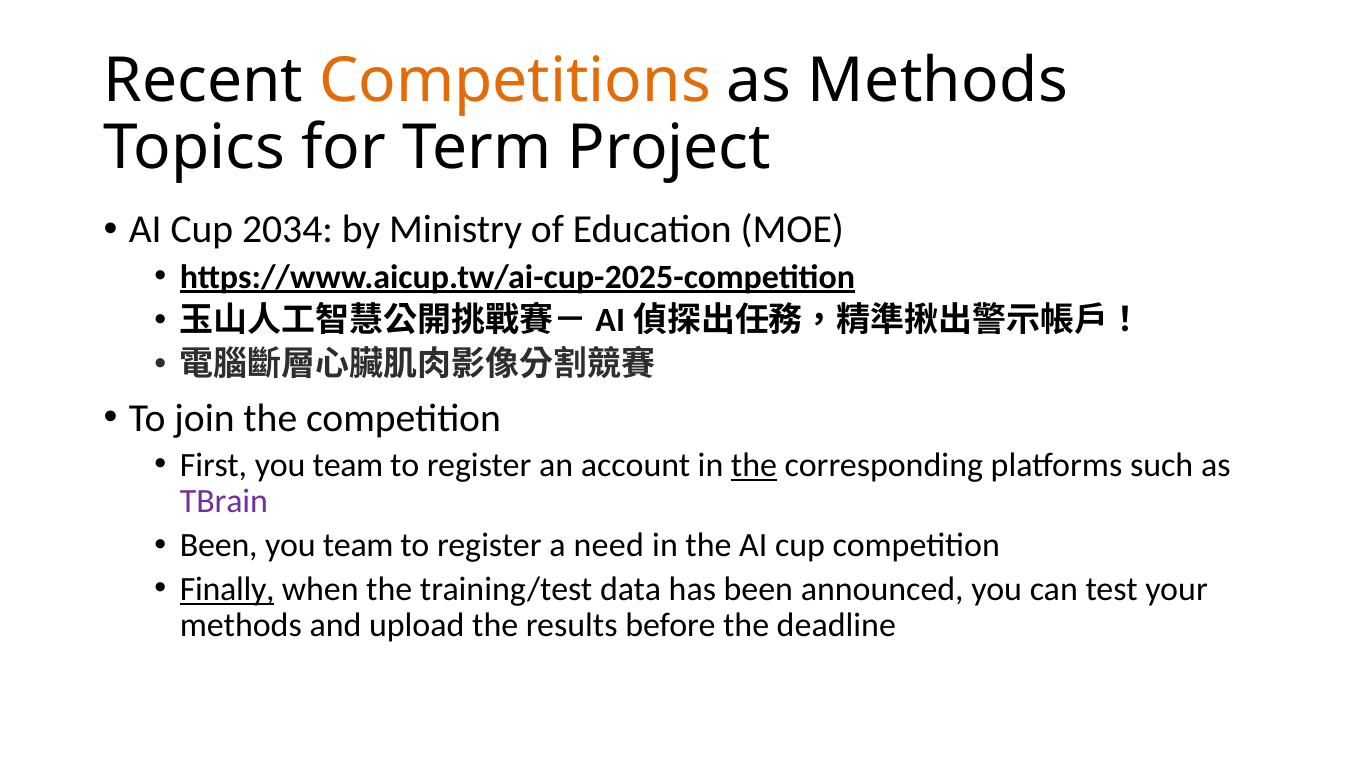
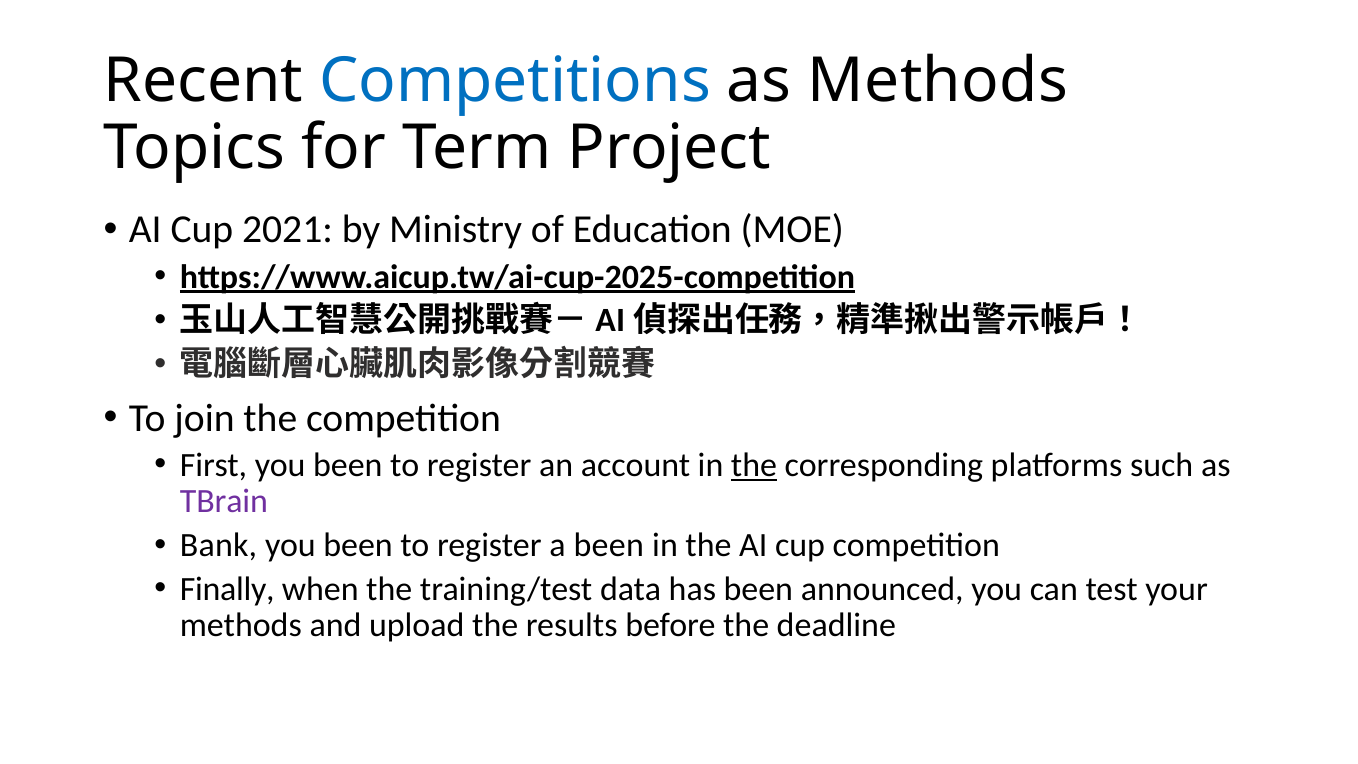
Competitions colour: orange -> blue
2034: 2034 -> 2021
First you team: team -> been
Been at (219, 545): Been -> Bank
team at (358, 545): team -> been
a need: need -> been
Finally underline: present -> none
